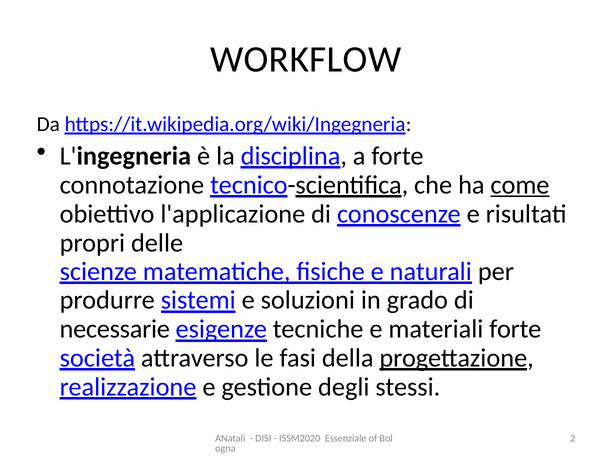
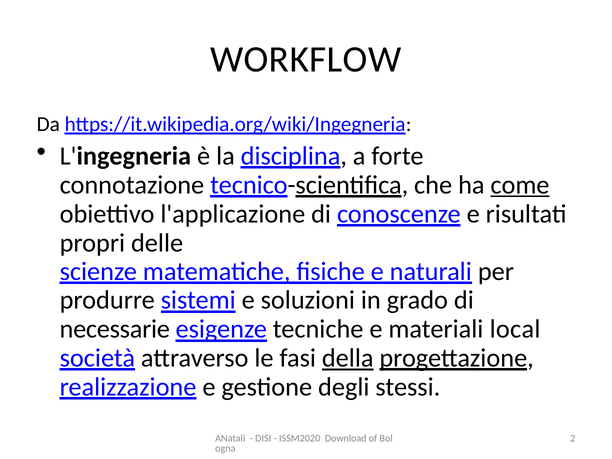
materiali forte: forte -> local
della underline: none -> present
Essenziale: Essenziale -> Download
